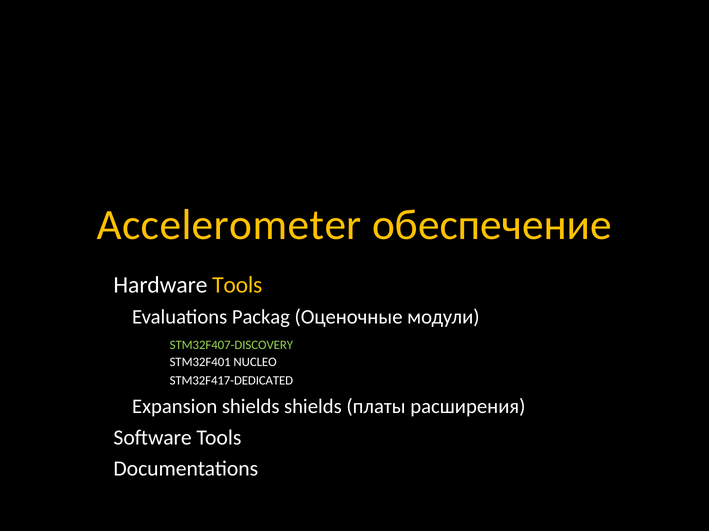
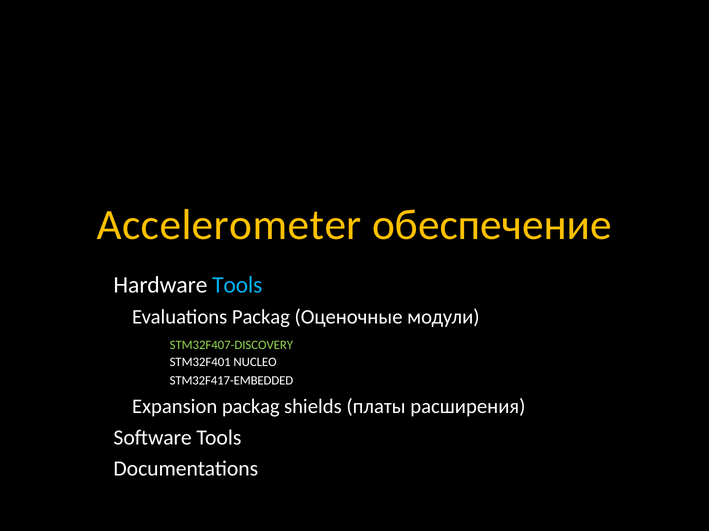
Tools at (237, 285) colour: yellow -> light blue
STM32F417-DEDICATED: STM32F417-DEDICATED -> STM32F417-EMBEDDED
Expansion shields: shields -> packag
